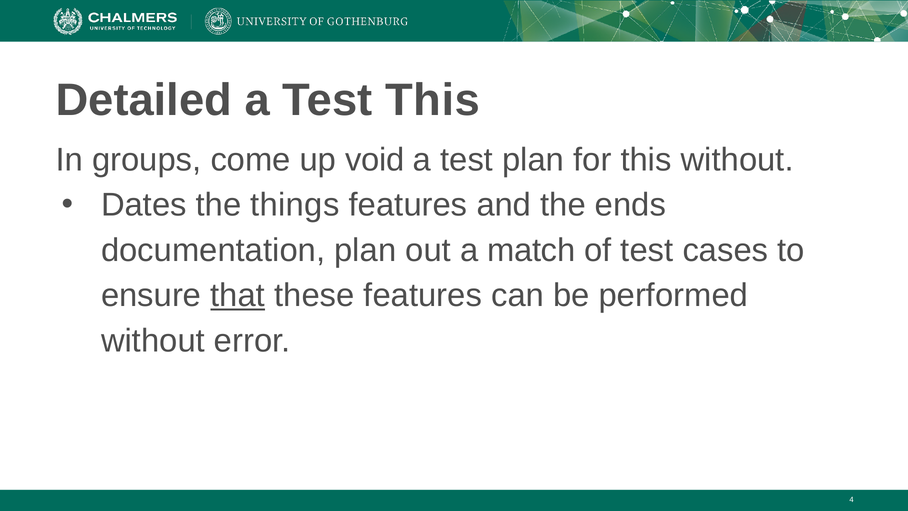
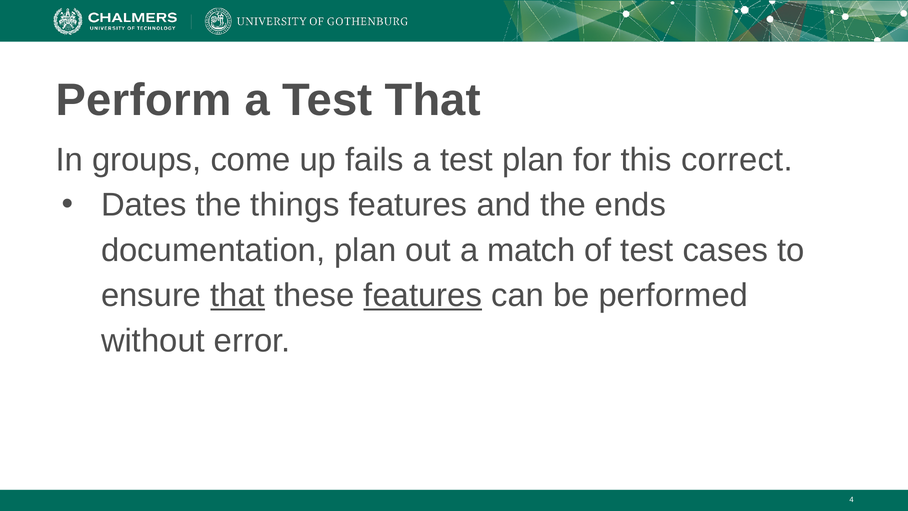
Detailed: Detailed -> Perform
Test This: This -> That
void: void -> fails
this without: without -> correct
features at (423, 295) underline: none -> present
